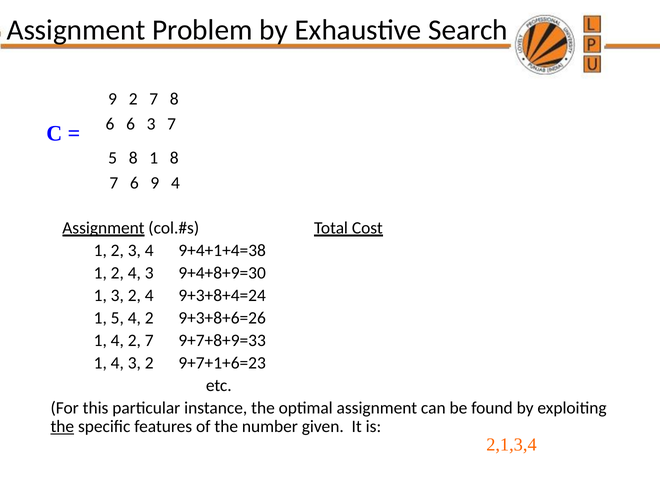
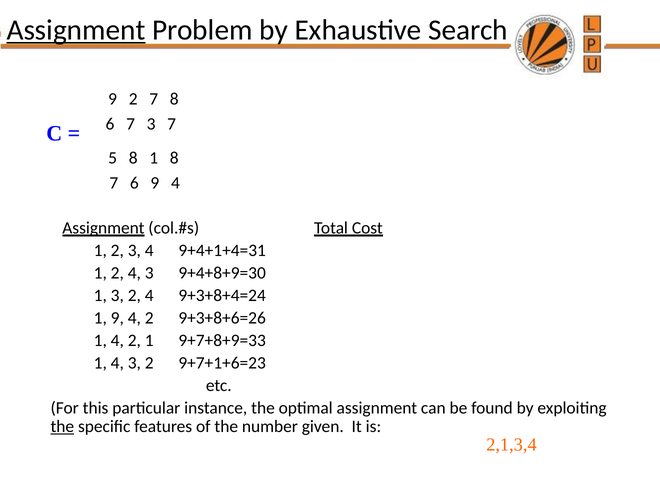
Assignment at (76, 30) underline: none -> present
6 6: 6 -> 7
9+4+1+4=38: 9+4+1+4=38 -> 9+4+1+4=31
1 5: 5 -> 9
4 2 7: 7 -> 1
